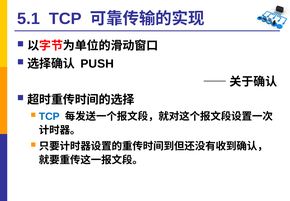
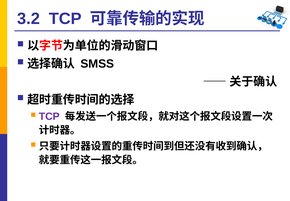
5.1: 5.1 -> 3.2
PUSH: PUSH -> SMSS
TCP at (49, 116) colour: blue -> purple
